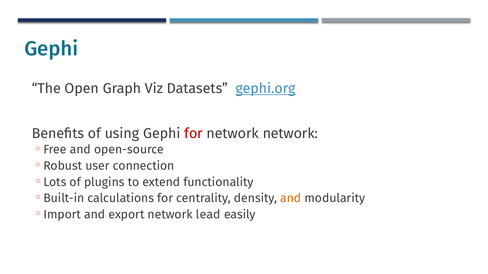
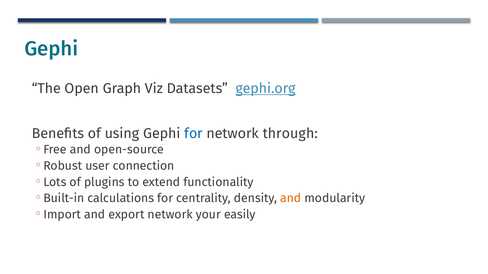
for at (194, 134) colour: red -> blue
network network: network -> through
lead: lead -> your
